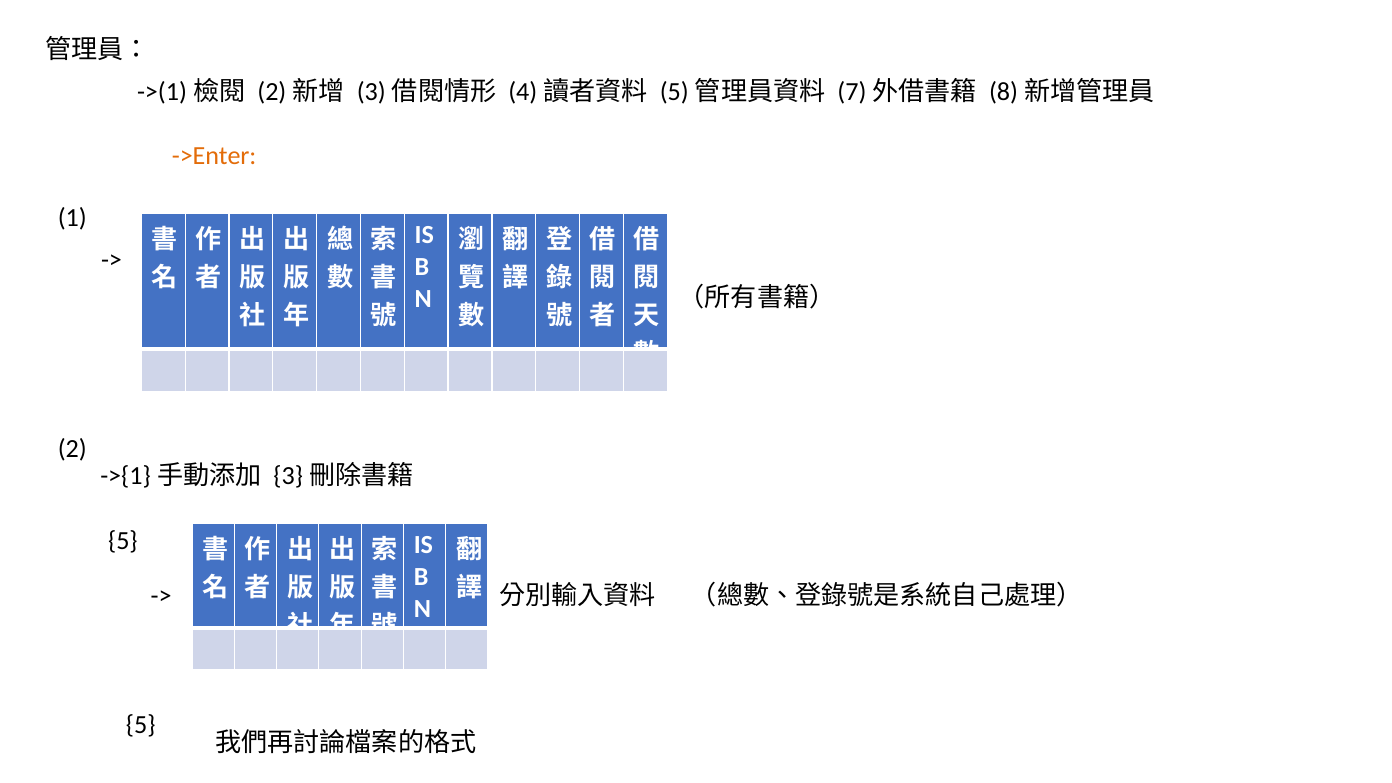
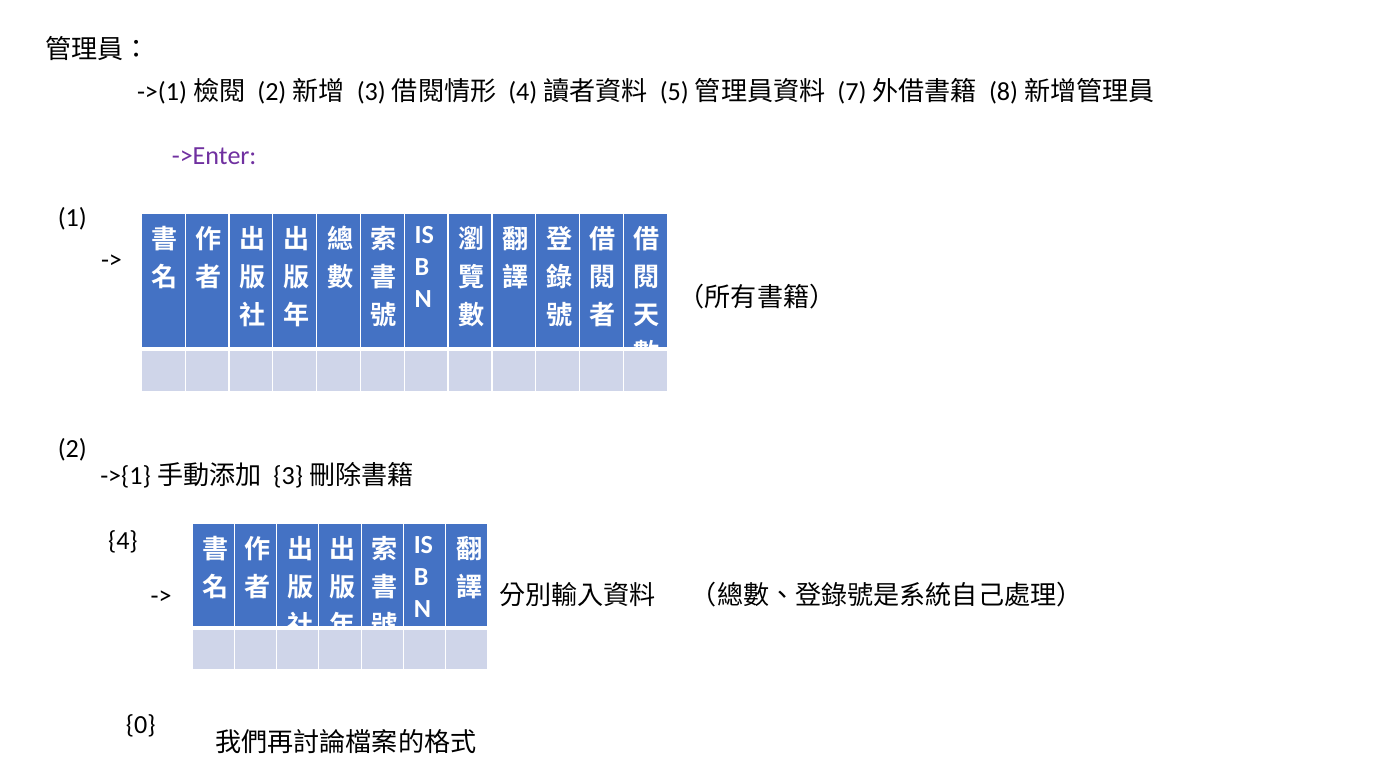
->Enter colour: orange -> purple
5 at (123, 540): 5 -> 4
5 at (141, 725): 5 -> 0
